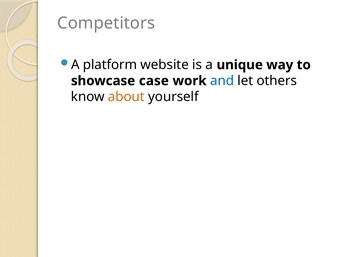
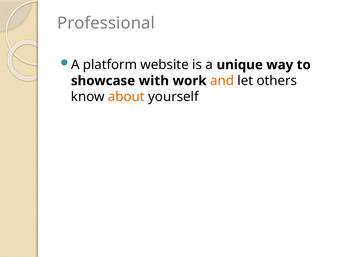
Competitors: Competitors -> Professional
case: case -> with
and colour: blue -> orange
